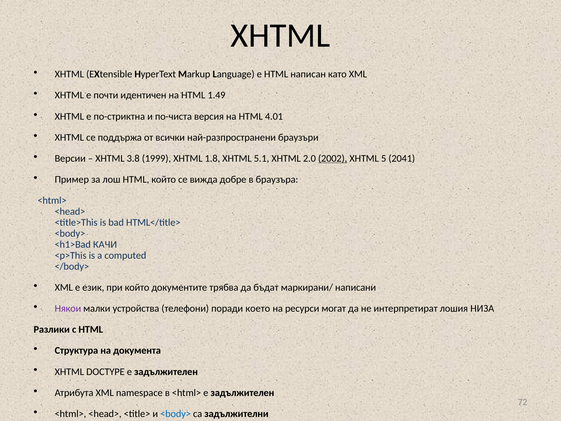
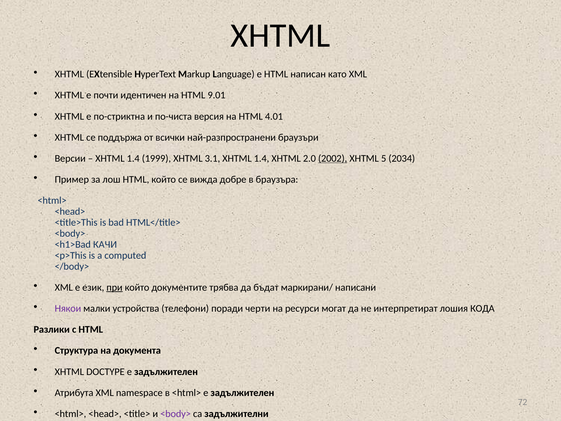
1.49: 1.49 -> 9.01
3.8 at (133, 158): 3.8 -> 1.4
1.8: 1.8 -> 3.1
5.1 at (262, 158): 5.1 -> 1.4
2041: 2041 -> 2034
при underline: none -> present
което: което -> черти
НИЗА: НИЗА -> КОДА
<body> at (176, 414) colour: blue -> purple
